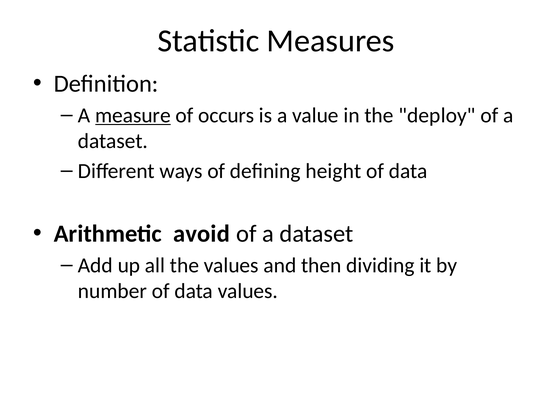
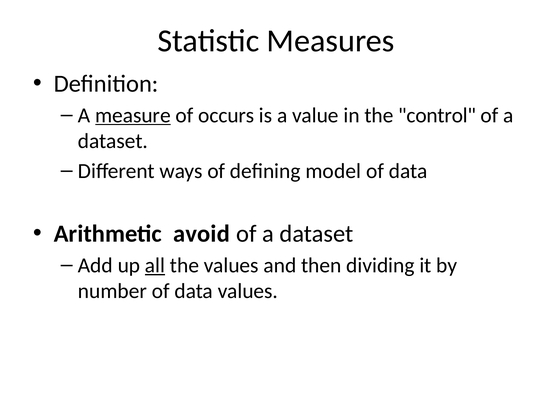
deploy: deploy -> control
height: height -> model
all underline: none -> present
